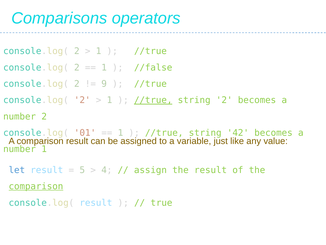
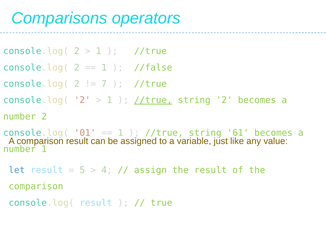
9: 9 -> 7
42: 42 -> 61
comparison at (36, 186) underline: present -> none
